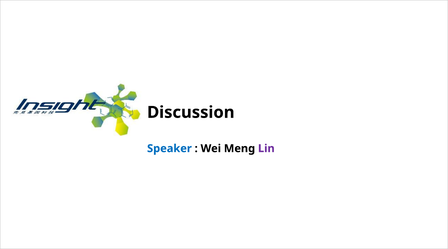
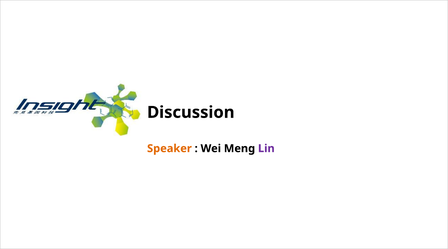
Speaker colour: blue -> orange
